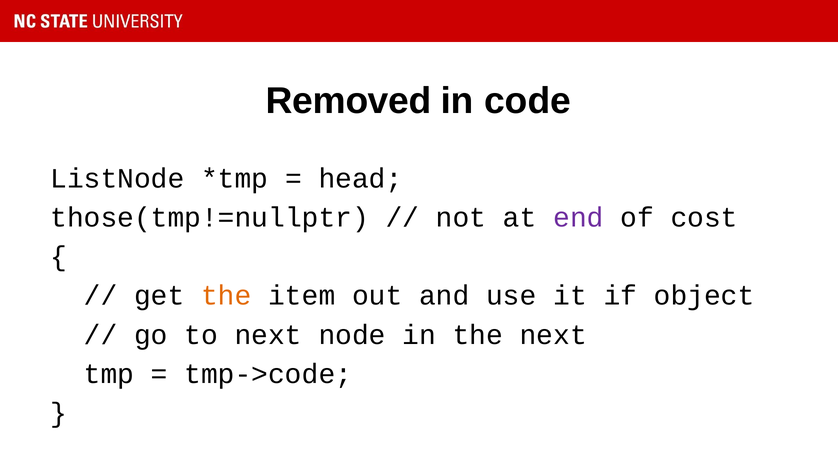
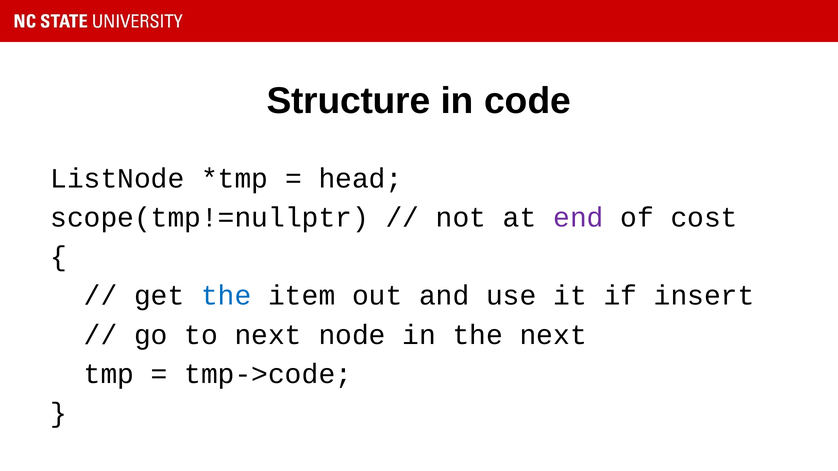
Removed: Removed -> Structure
those(tmp!=nullptr: those(tmp!=nullptr -> scope(tmp!=nullptr
the at (226, 296) colour: orange -> blue
object: object -> insert
